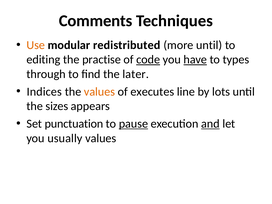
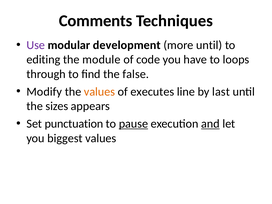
Use colour: orange -> purple
redistributed: redistributed -> development
practise: practise -> module
code underline: present -> none
have underline: present -> none
types: types -> loops
later: later -> false
Indices: Indices -> Modify
lots: lots -> last
usually: usually -> biggest
